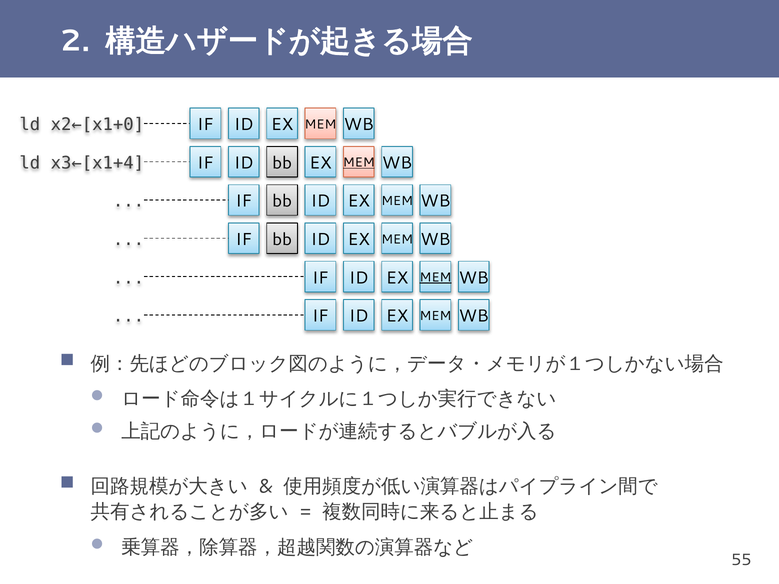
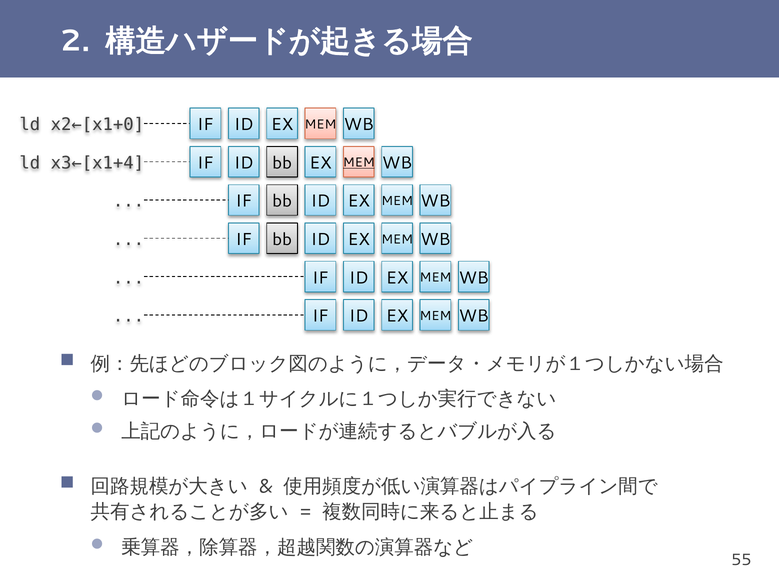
MEM at (435, 278) underline: present -> none
